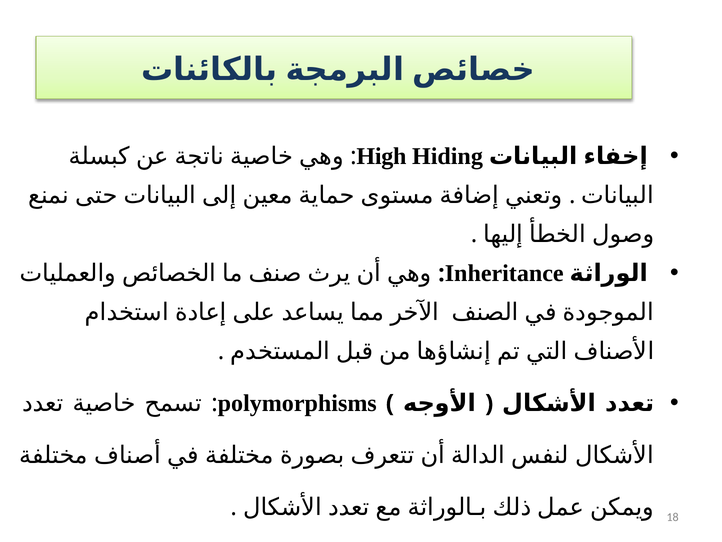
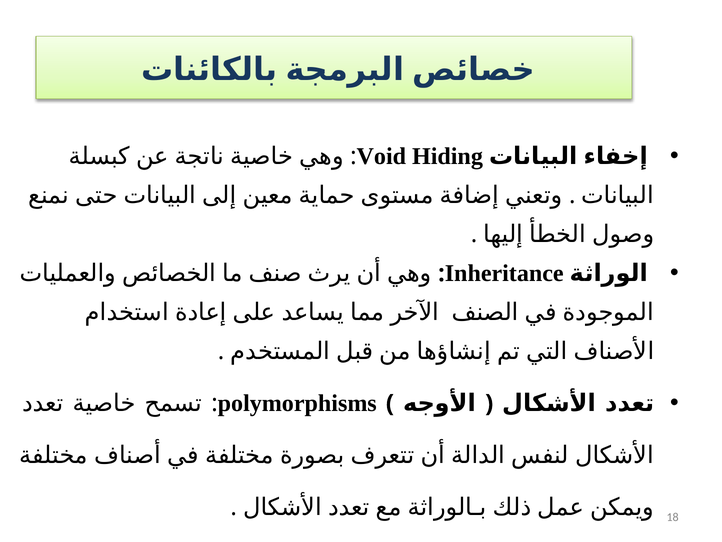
High: High -> Void
